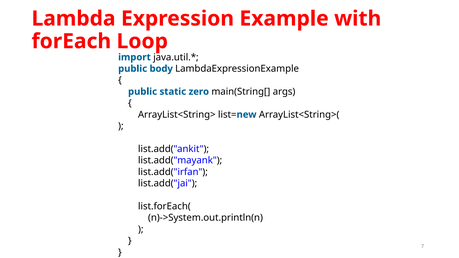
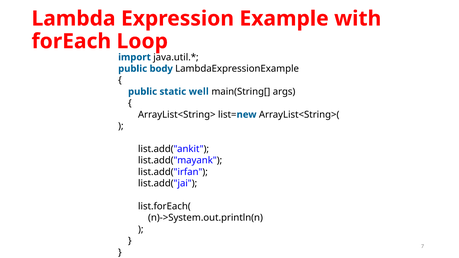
zero: zero -> well
